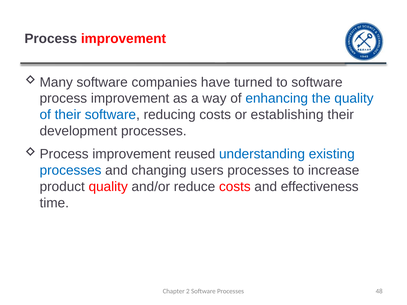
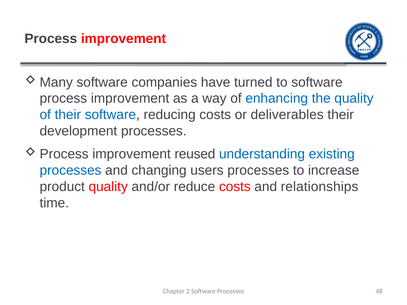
establishing: establishing -> deliverables
effectiveness: effectiveness -> relationships
